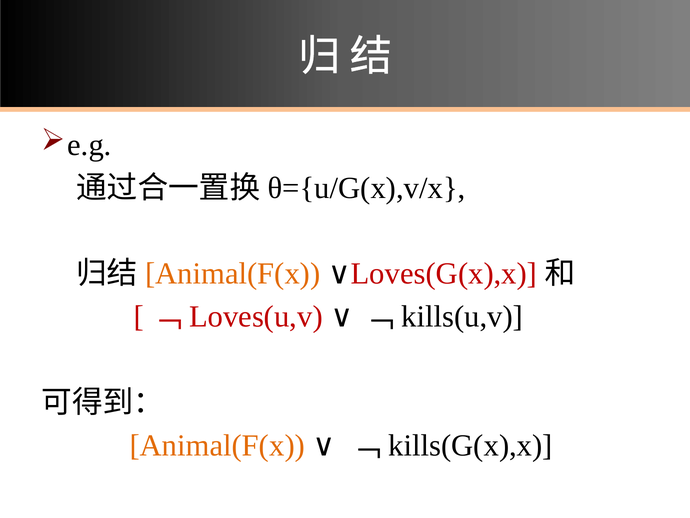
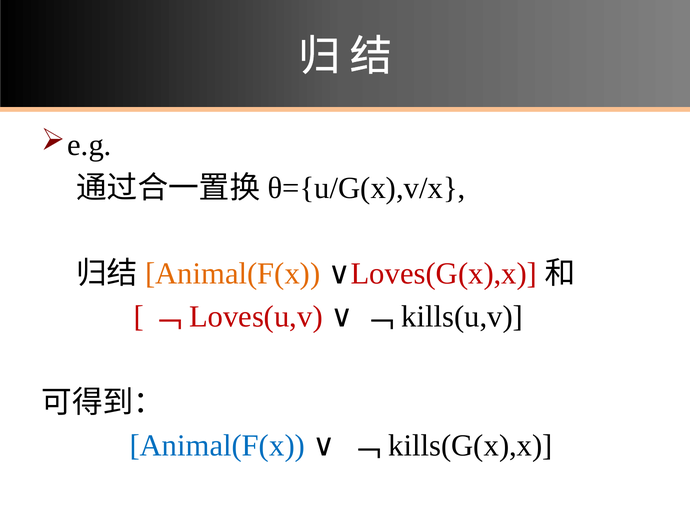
Animal(F(x at (217, 445) colour: orange -> blue
